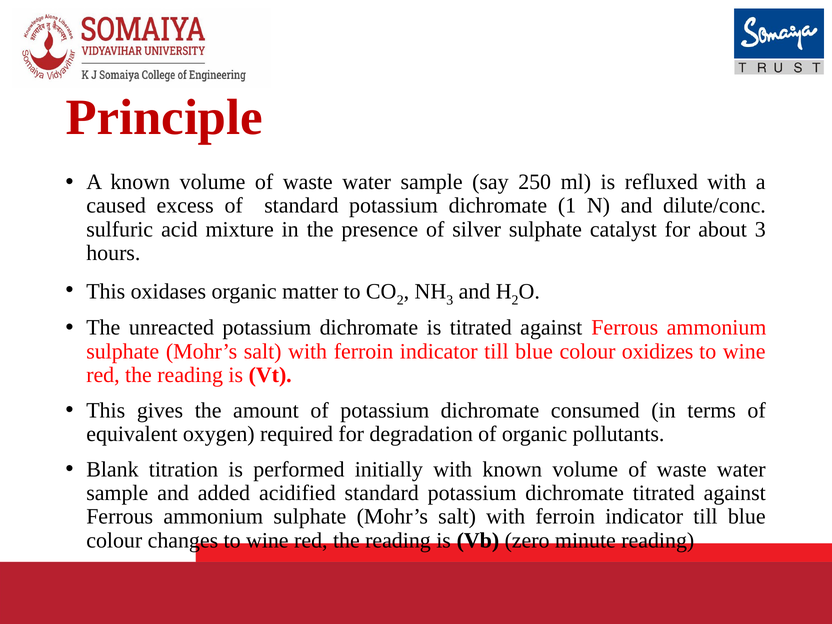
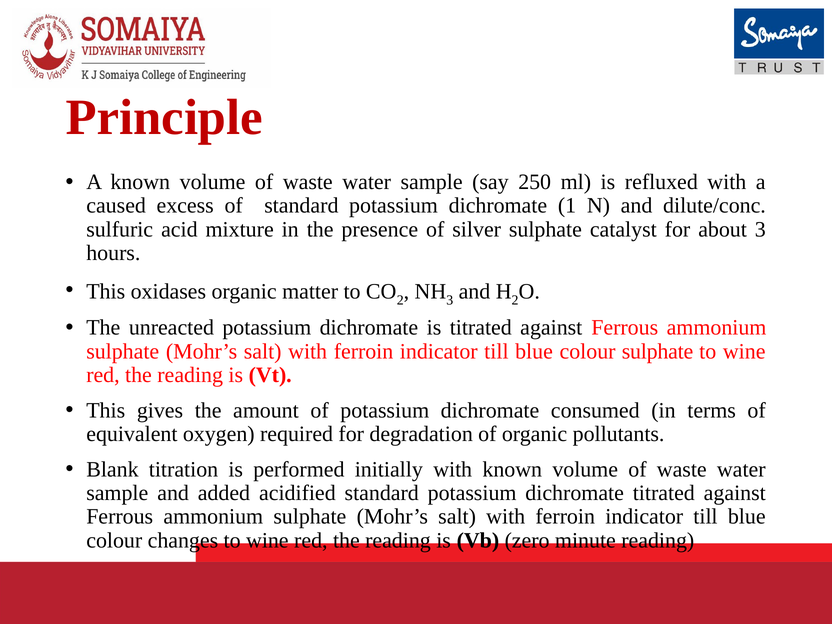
colour oxidizes: oxidizes -> sulphate
